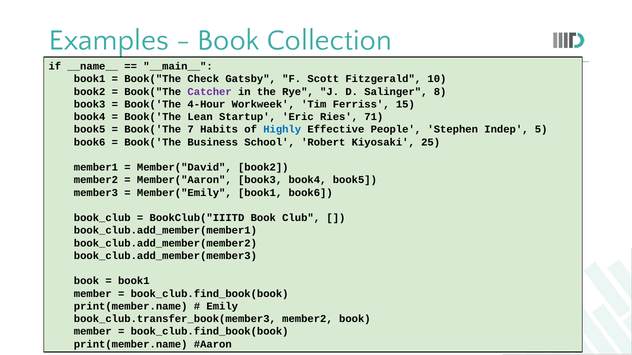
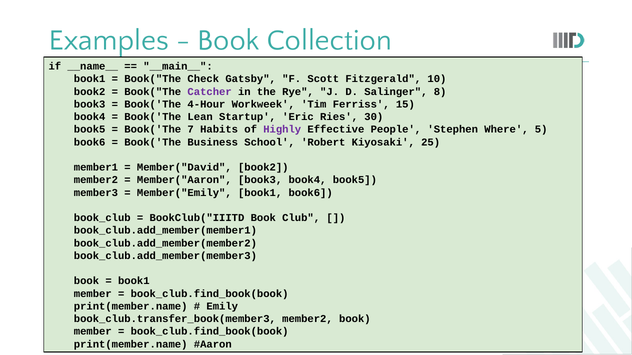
71: 71 -> 30
Highly colour: blue -> purple
Indep: Indep -> Where
